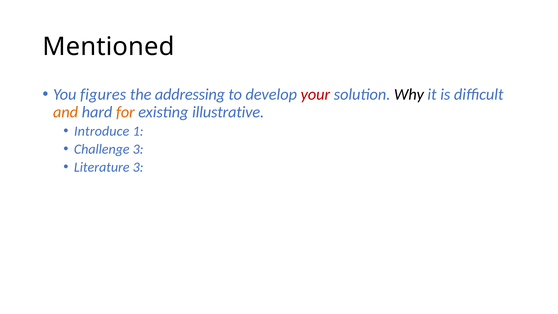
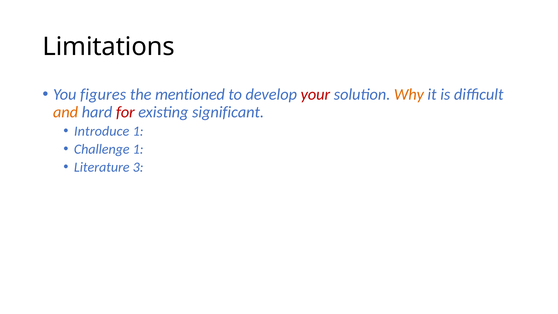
Mentioned: Mentioned -> Limitations
addressing: addressing -> mentioned
Why colour: black -> orange
for colour: orange -> red
illustrative: illustrative -> significant
Challenge 3: 3 -> 1
